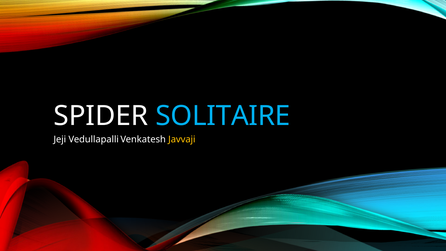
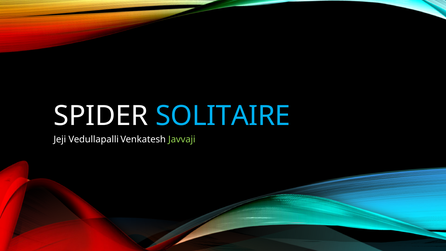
Javvaji colour: yellow -> light green
